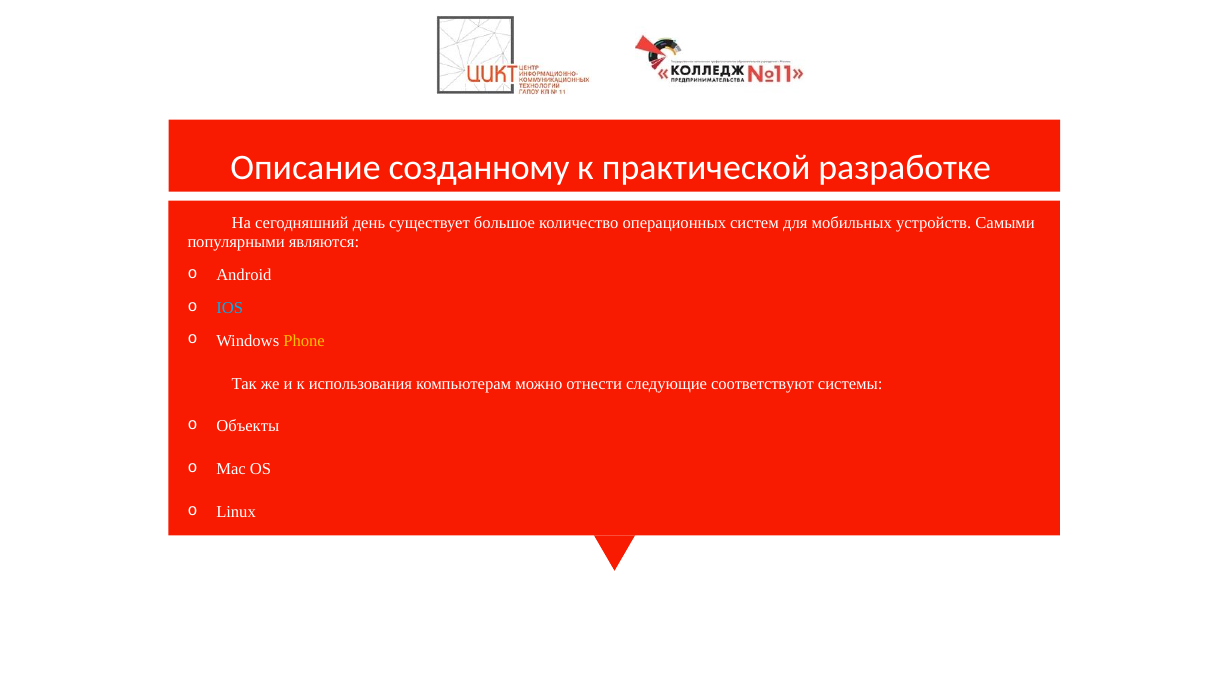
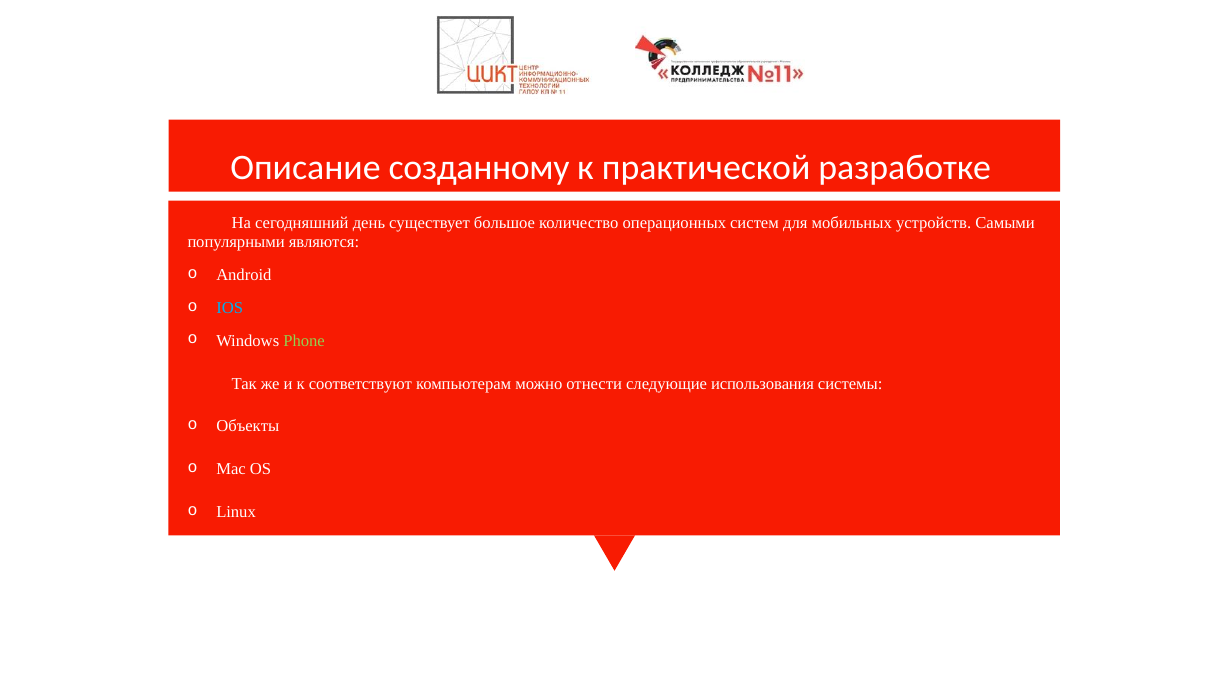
Phone colour: yellow -> light green
использования: использования -> соответствуют
соответствуют: соответствуют -> использования
